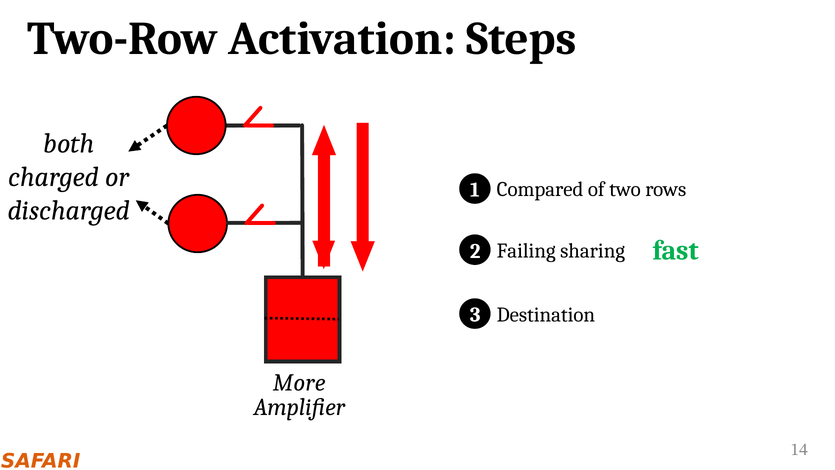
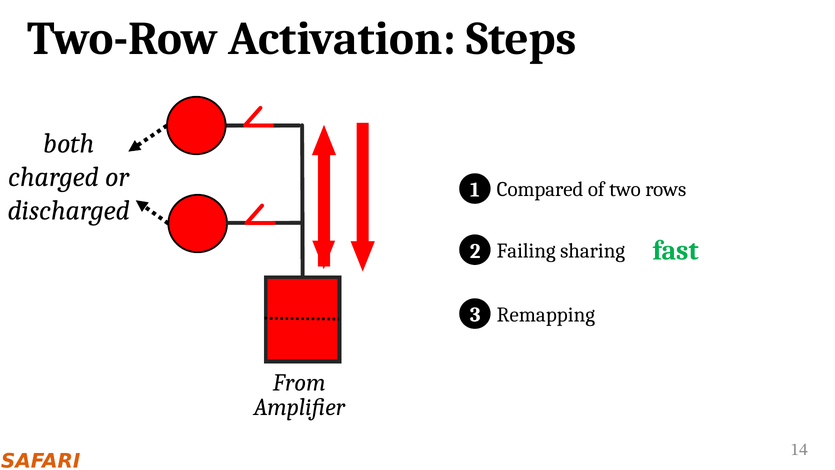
Destination: Destination -> Remapping
More: More -> From
